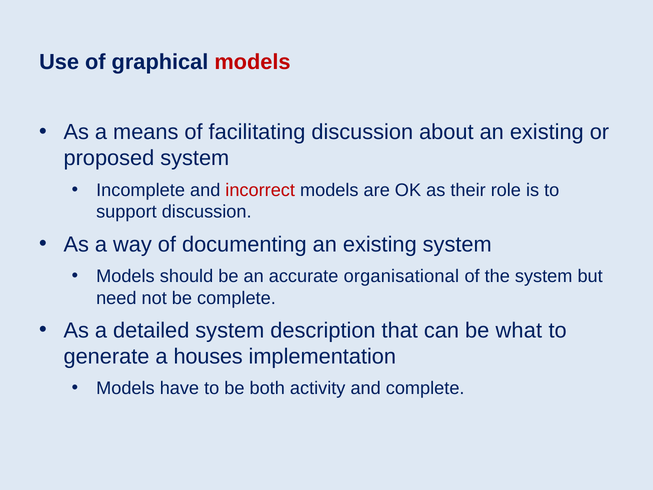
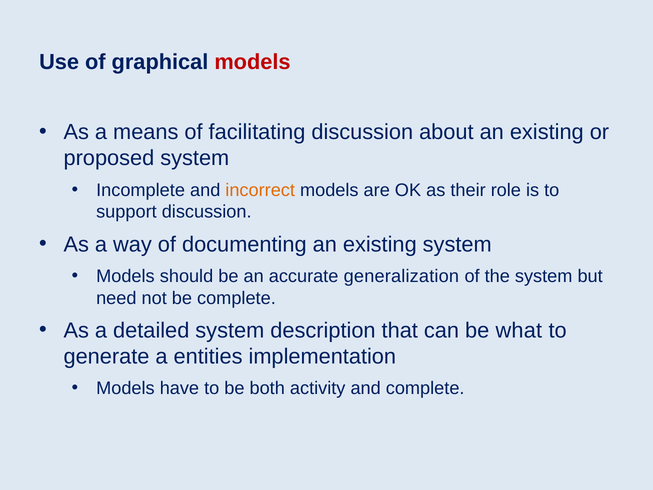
incorrect colour: red -> orange
organisational: organisational -> generalization
houses: houses -> entities
